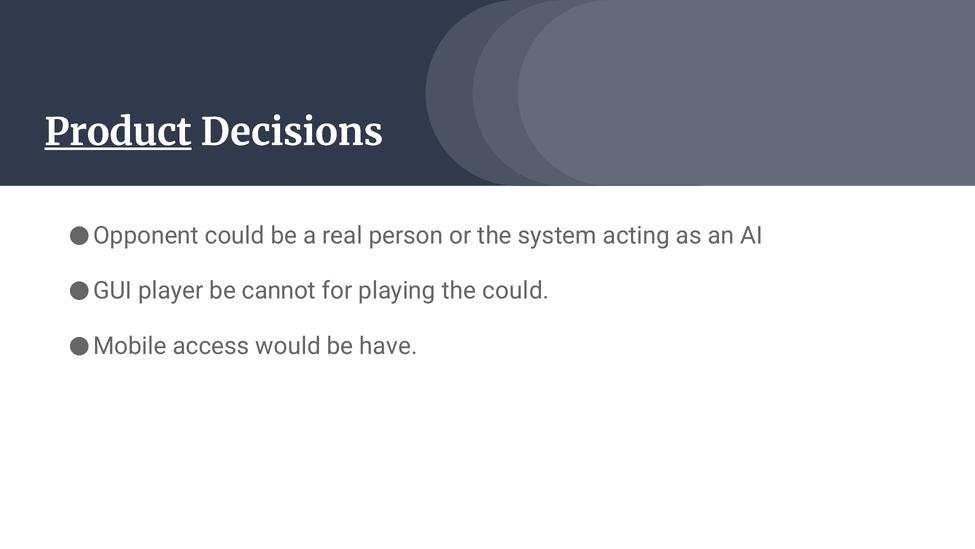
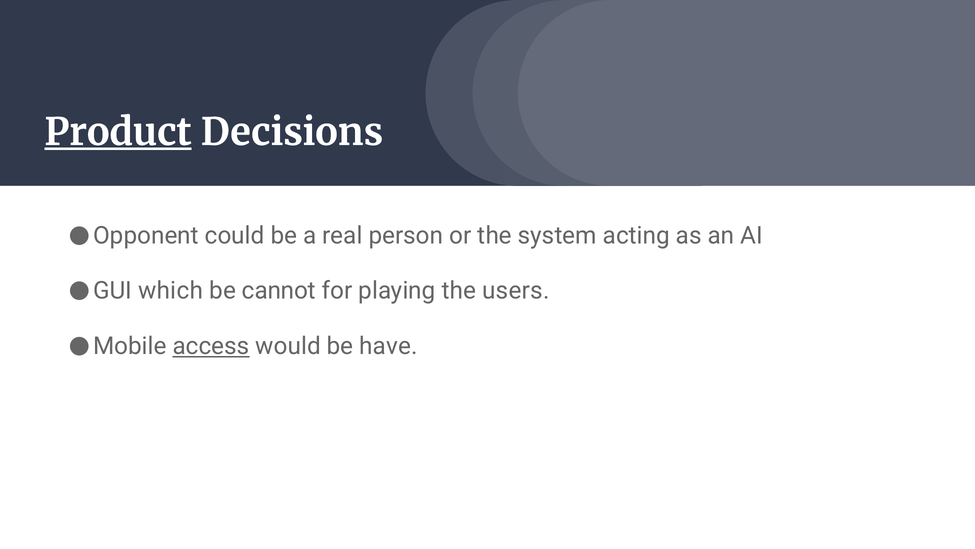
player: player -> which
the could: could -> users
access underline: none -> present
